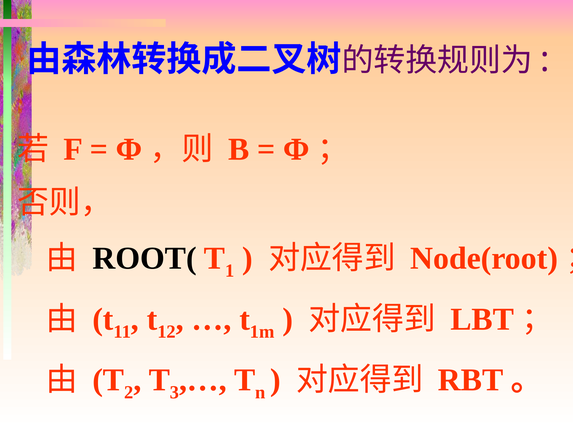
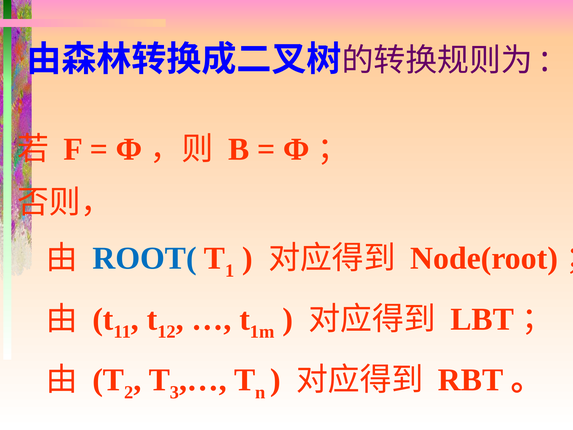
ROOT( colour: black -> blue
